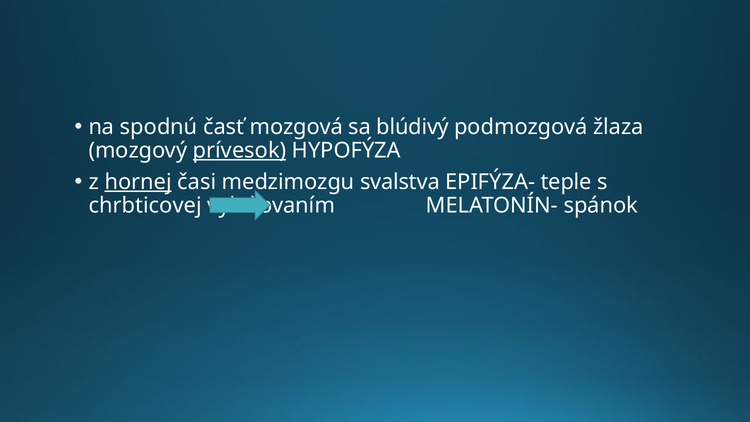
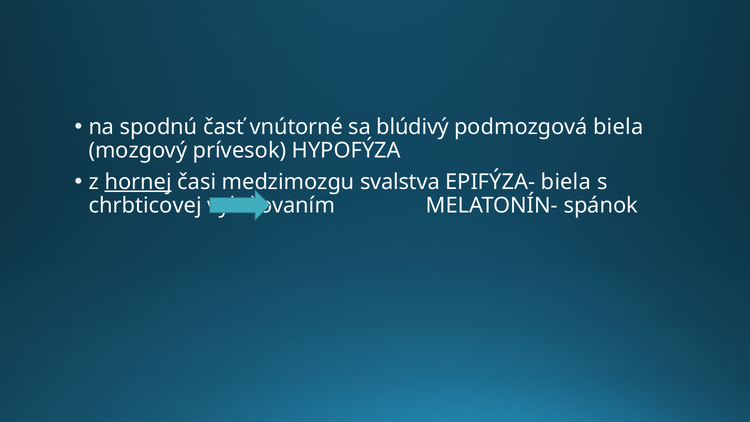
mozgová: mozgová -> vnútorné
podmozgová žlaza: žlaza -> biela
prívesok underline: present -> none
EPIFÝZA- teple: teple -> biela
